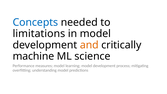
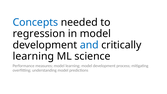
limitations: limitations -> regression
and colour: orange -> blue
machine at (33, 56): machine -> learning
